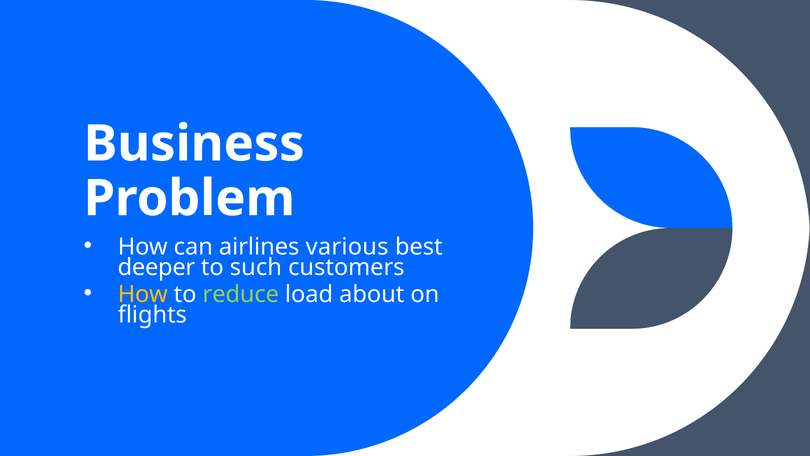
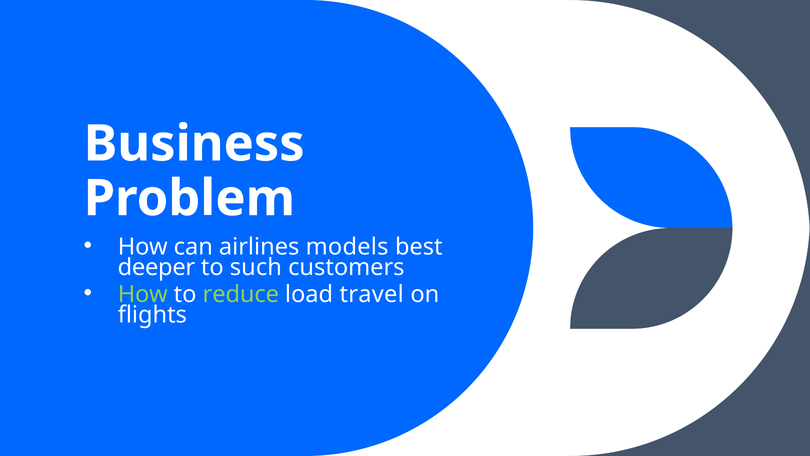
various: various -> models
How at (143, 294) colour: yellow -> light green
about: about -> travel
